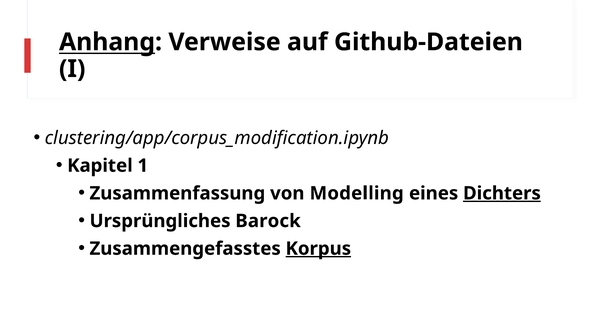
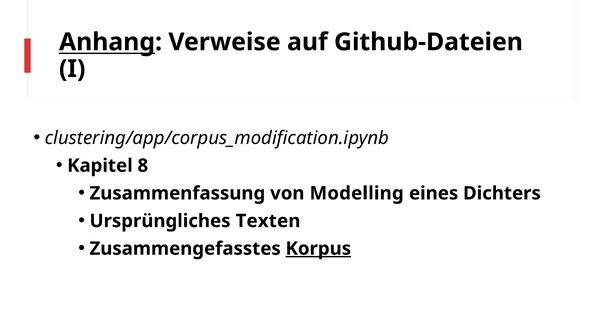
1: 1 -> 8
Dichters underline: present -> none
Barock: Barock -> Texten
